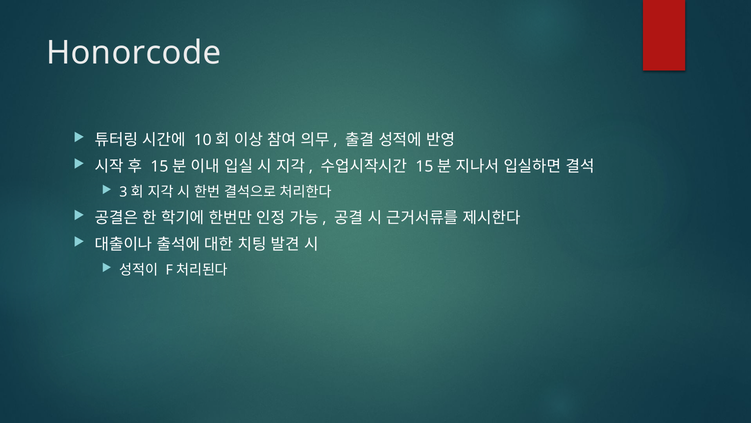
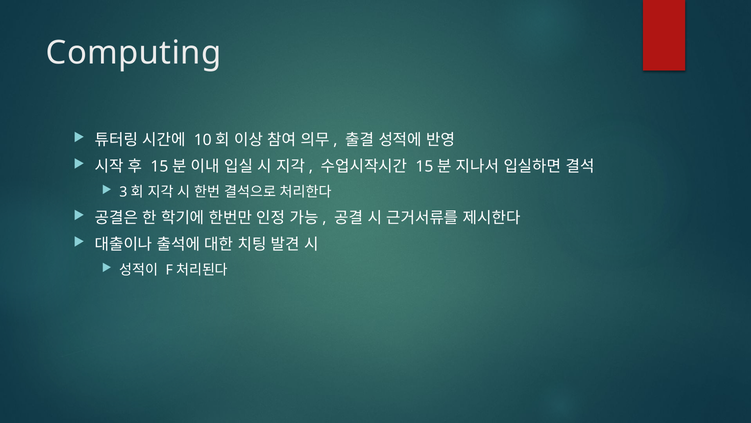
Honorcode: Honorcode -> Computing
